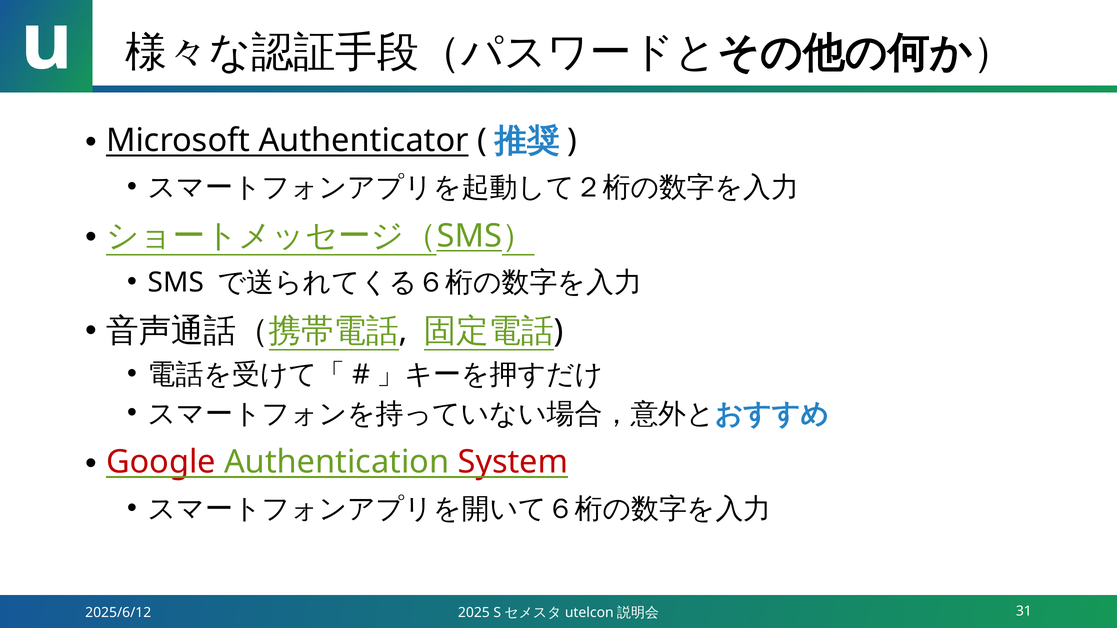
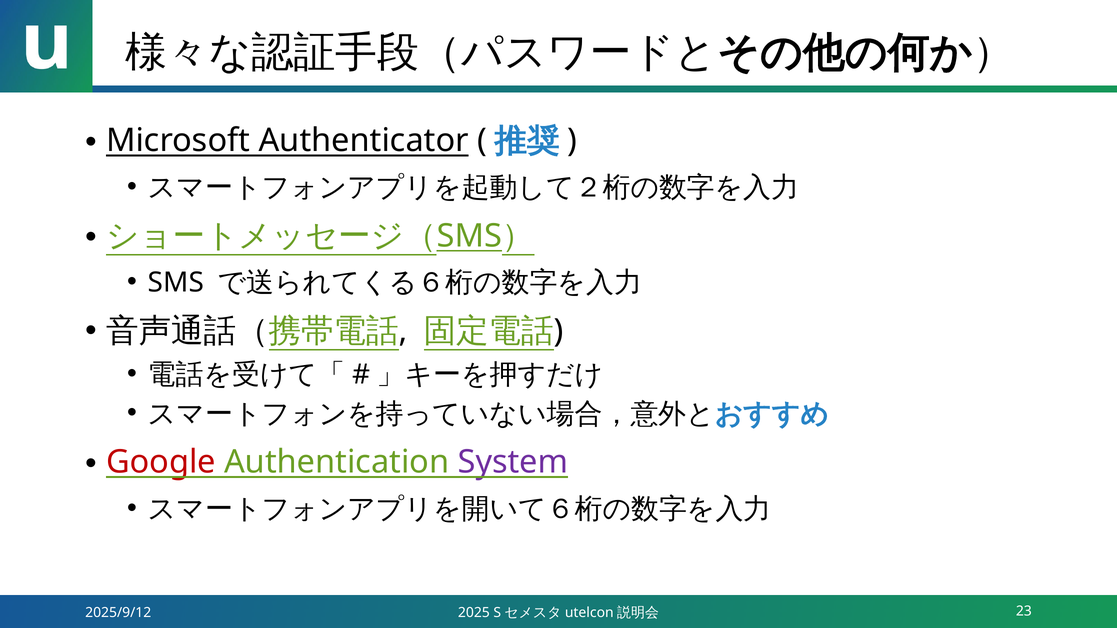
System colour: red -> purple
2025/6/12: 2025/6/12 -> 2025/9/12
31: 31 -> 23
